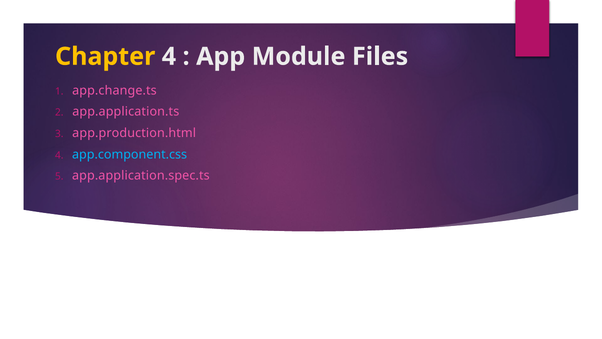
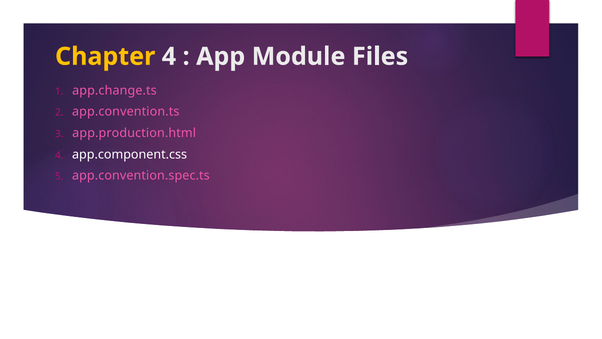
app.application.ts: app.application.ts -> app.convention.ts
app.component.css colour: light blue -> white
app.application.spec.ts: app.application.spec.ts -> app.convention.spec.ts
